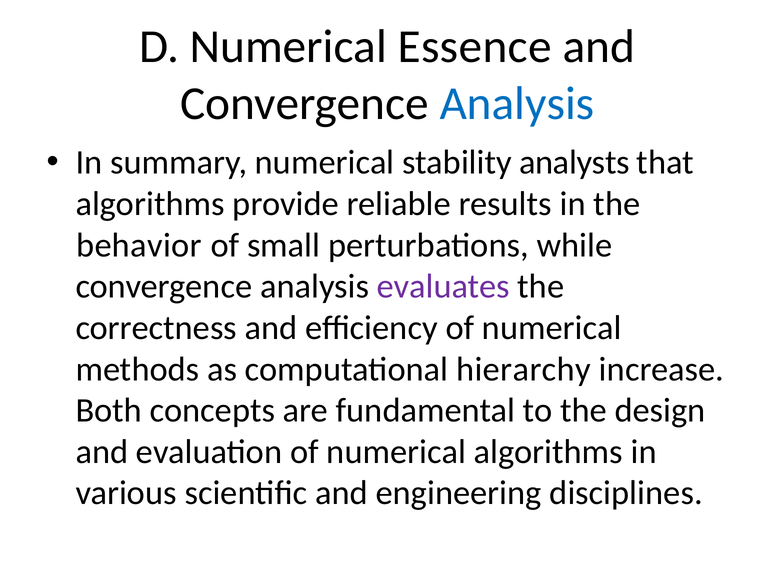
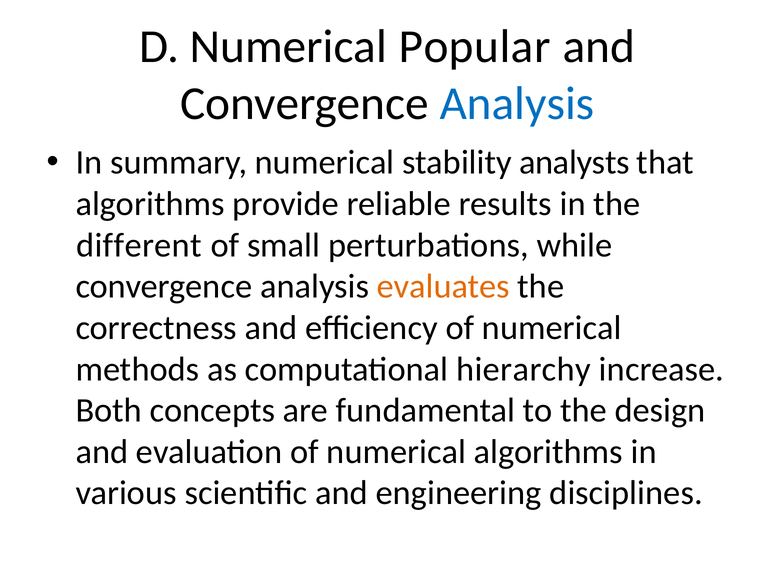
Essence: Essence -> Popular
behavior: behavior -> different
evaluates colour: purple -> orange
